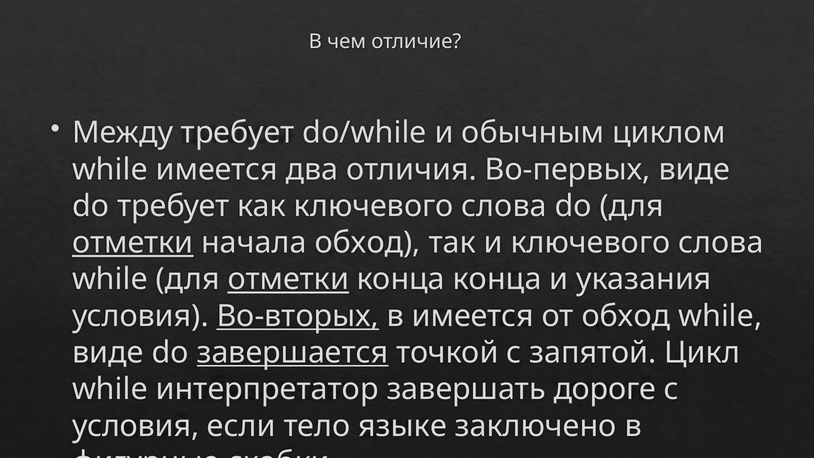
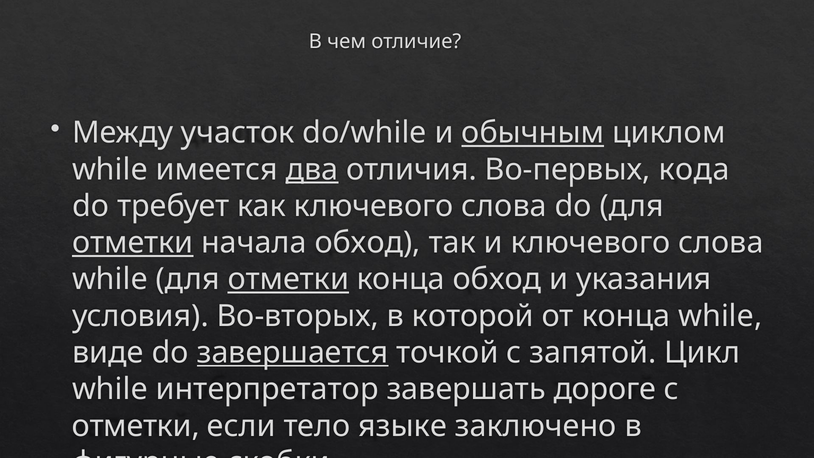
Между требует: требует -> участок
обычным underline: none -> present
два underline: none -> present
Во-первых виде: виде -> кода
конца конца: конца -> обход
Во-вторых underline: present -> none
в имеется: имеется -> которой
от обход: обход -> конца
условия at (136, 426): условия -> отметки
